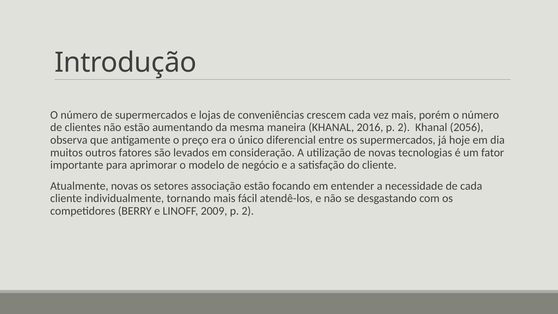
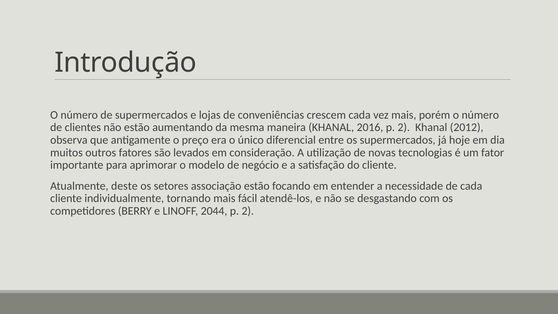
2056: 2056 -> 2012
Atualmente novas: novas -> deste
2009: 2009 -> 2044
